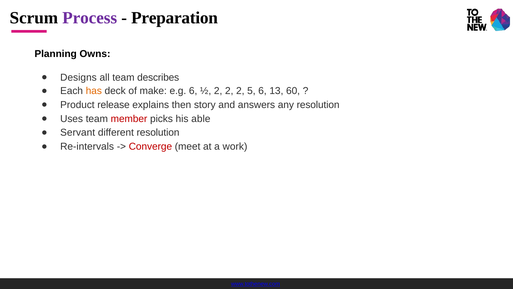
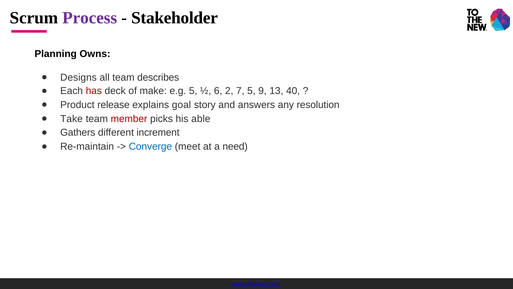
Preparation: Preparation -> Stakeholder
has colour: orange -> red
e.g 6: 6 -> 5
½ 2: 2 -> 6
2 at (240, 91): 2 -> 7
5 6: 6 -> 9
60: 60 -> 40
then: then -> goal
Uses: Uses -> Take
Servant: Servant -> Gathers
different resolution: resolution -> increment
Re-intervals: Re-intervals -> Re-maintain
Converge colour: red -> blue
work: work -> need
